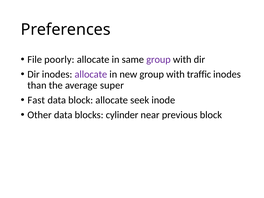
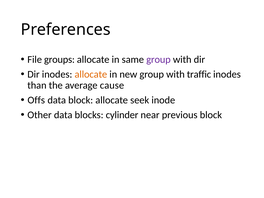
poorly: poorly -> groups
allocate at (91, 74) colour: purple -> orange
super: super -> cause
Fast: Fast -> Offs
